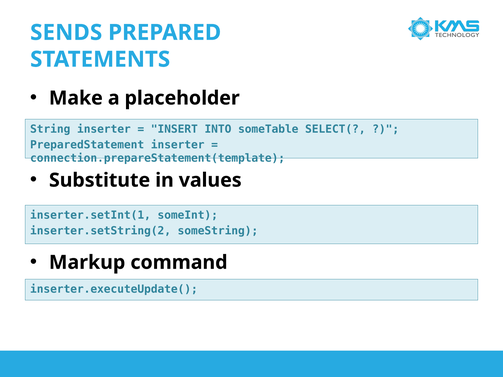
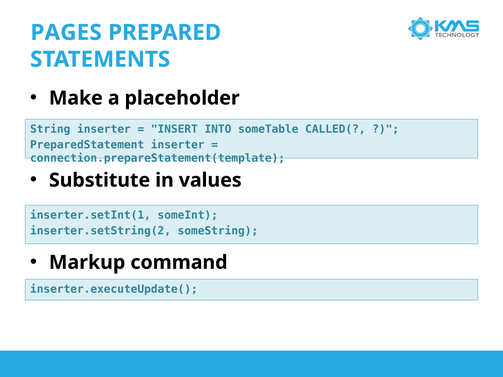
SENDS: SENDS -> PAGES
SELECT(: SELECT( -> CALLED(
